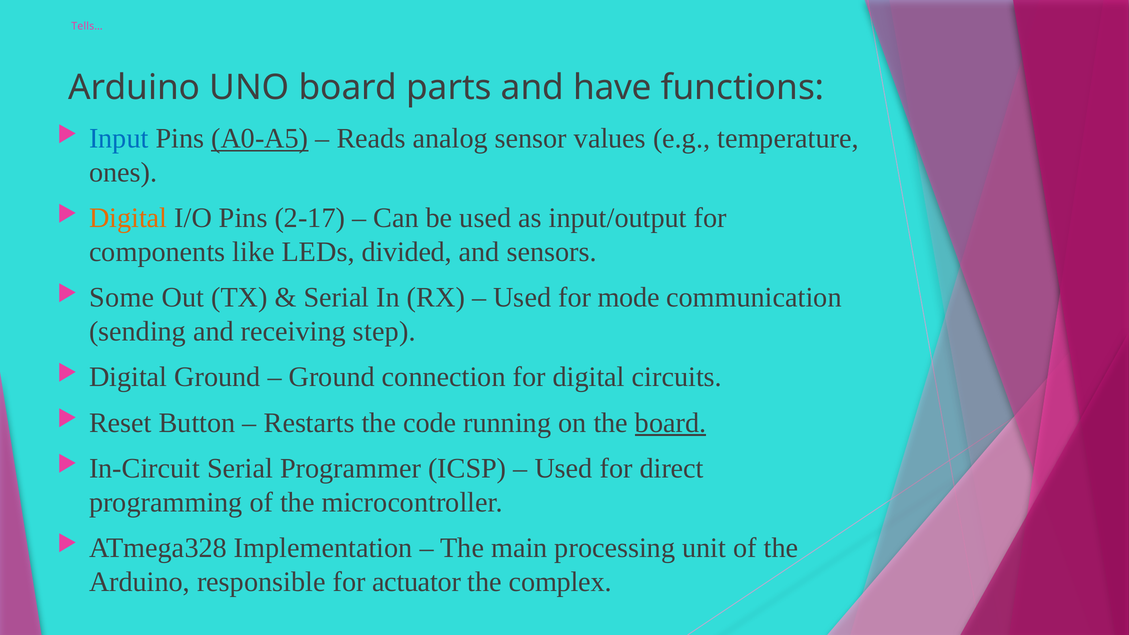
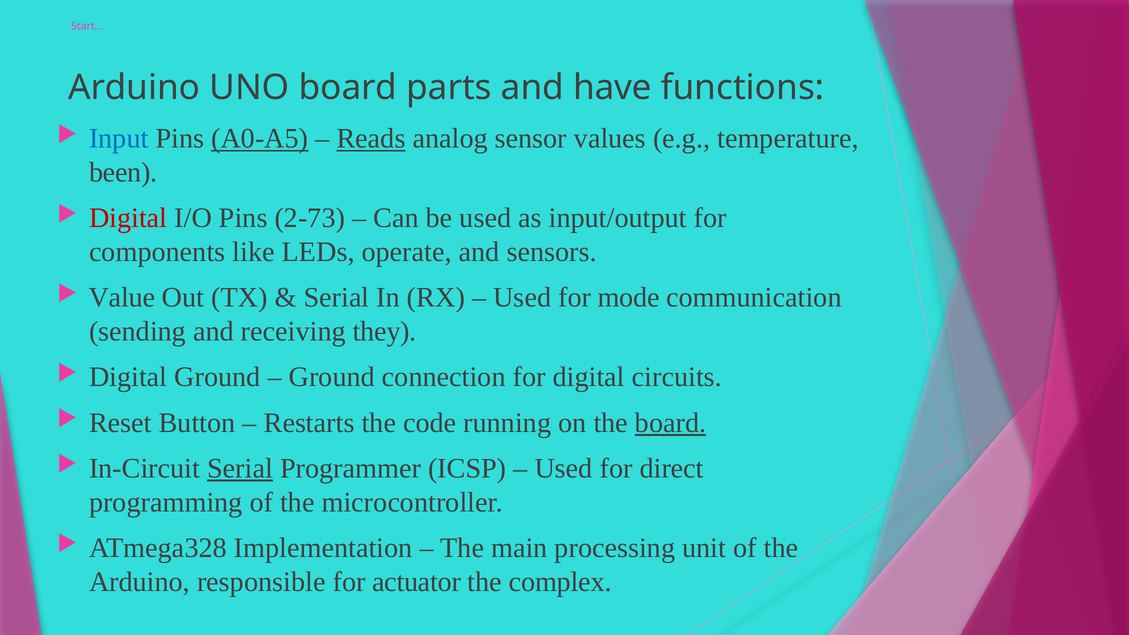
Tells…: Tells… -> Start…
Reads underline: none -> present
ones: ones -> been
Digital at (128, 218) colour: orange -> red
2-17: 2-17 -> 2-73
divided: divided -> operate
Some: Some -> Value
step: step -> they
Serial at (240, 468) underline: none -> present
